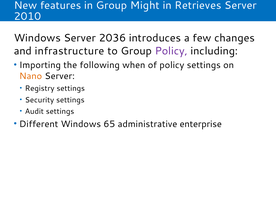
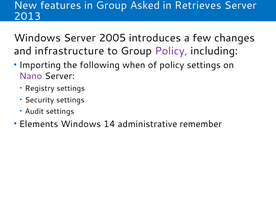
Might: Might -> Asked
2010: 2010 -> 2013
2036: 2036 -> 2005
Nano colour: orange -> purple
Different: Different -> Elements
65: 65 -> 14
enterprise: enterprise -> remember
